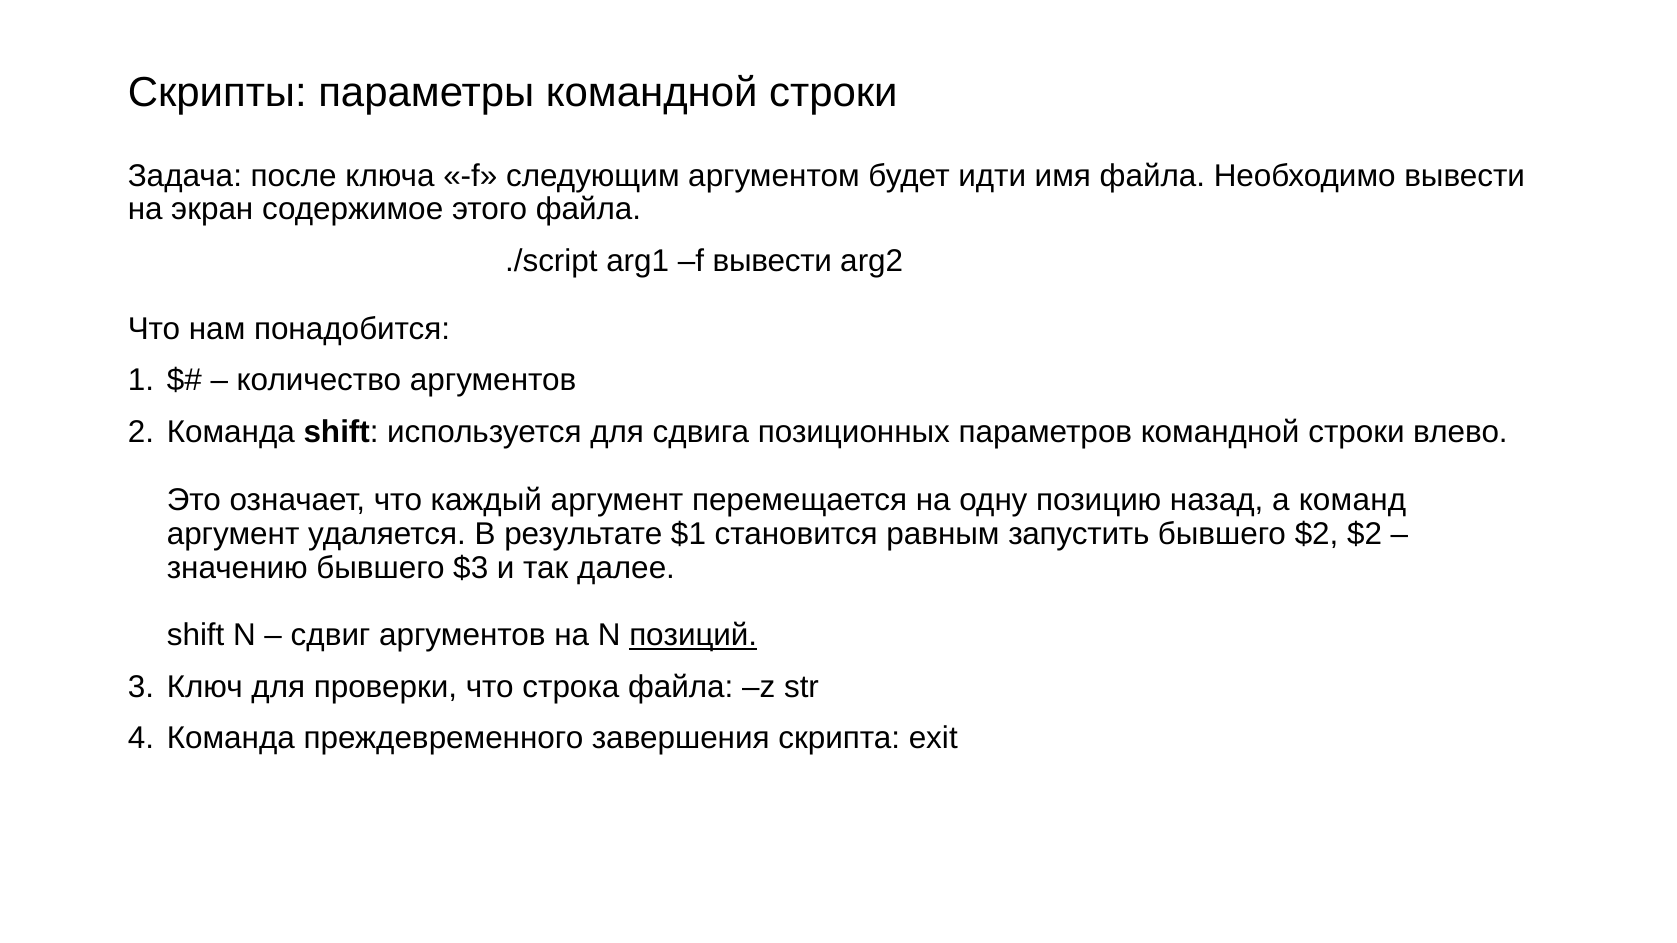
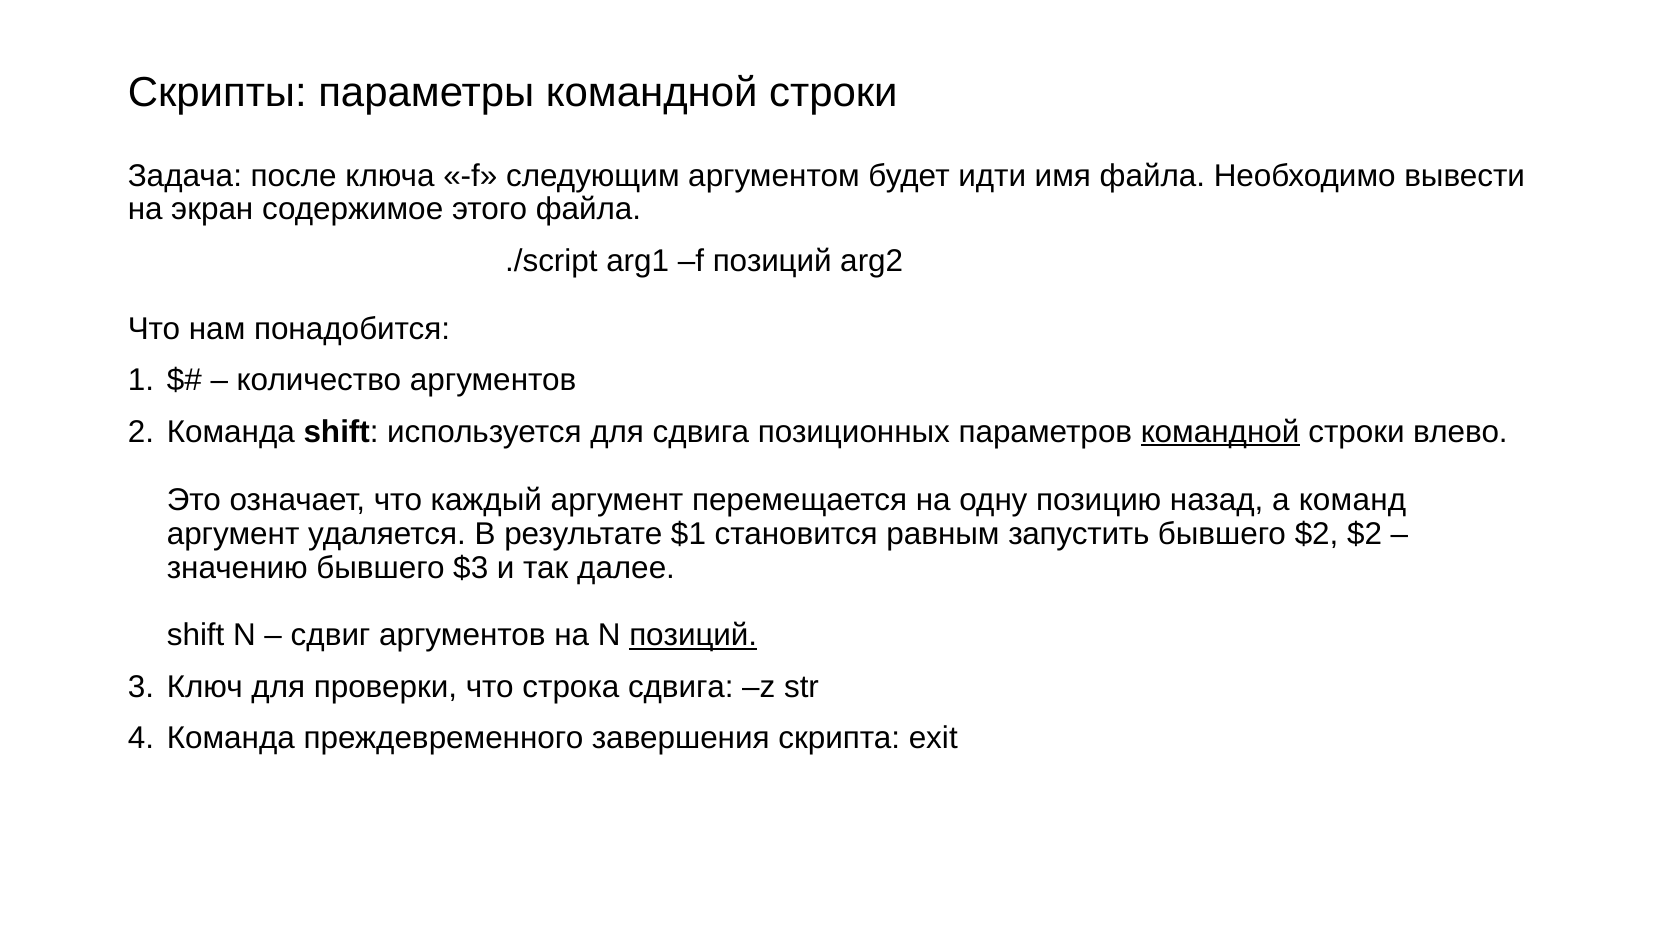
f вывести: вывести -> позиций
командной at (1220, 432) underline: none -> present
строка файла: файла -> сдвига
